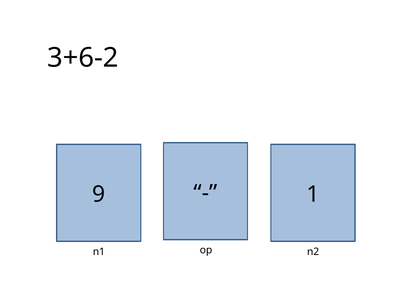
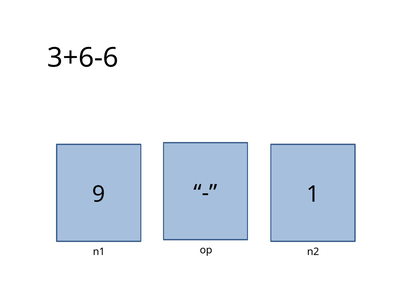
3+6-2: 3+6-2 -> 3+6-6
